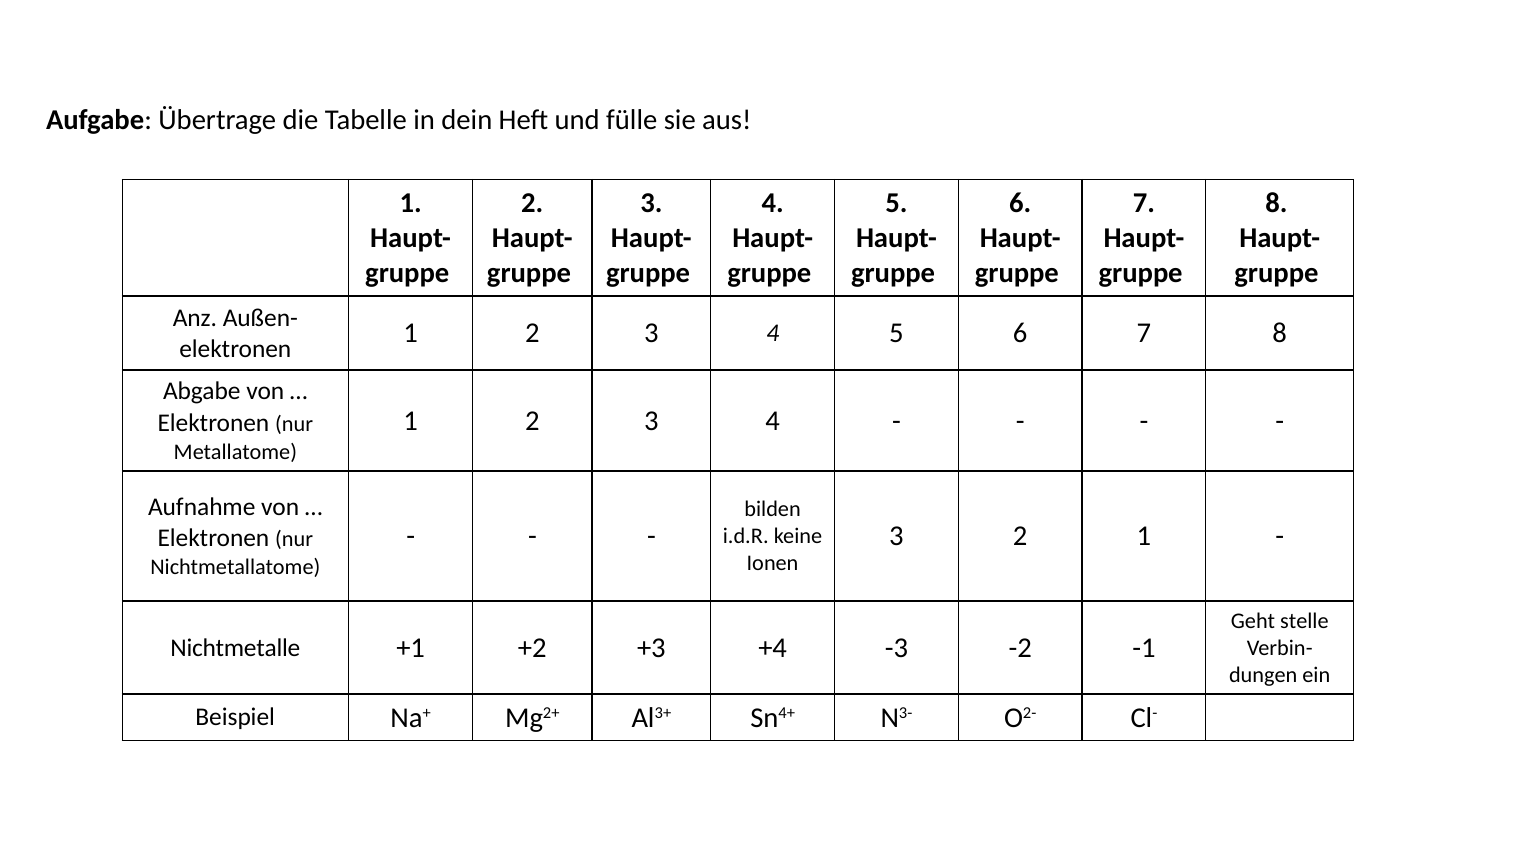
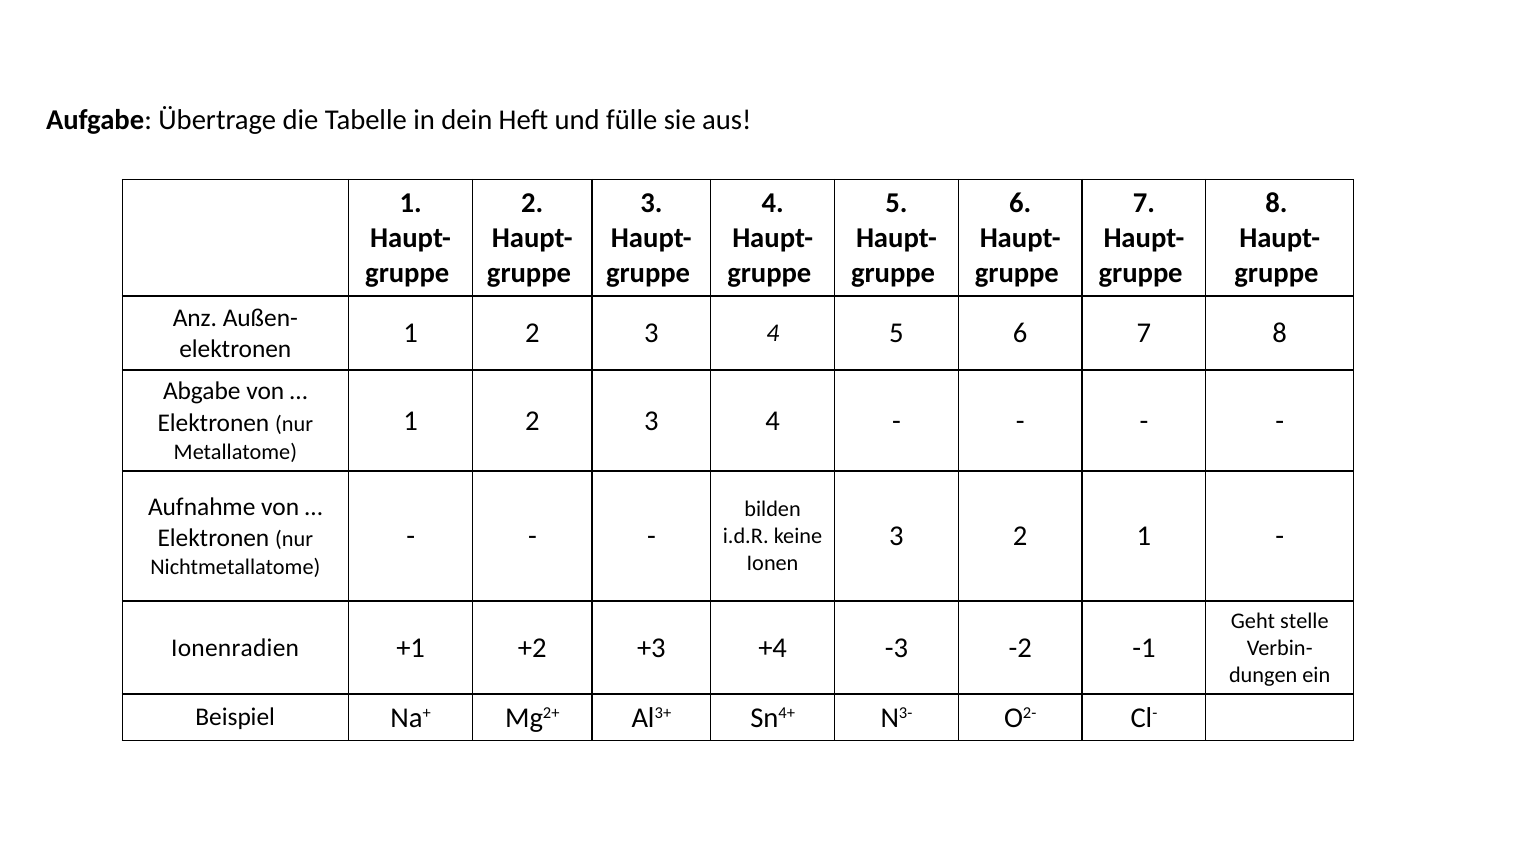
Nichtmetalle: Nichtmetalle -> Ionenradien
